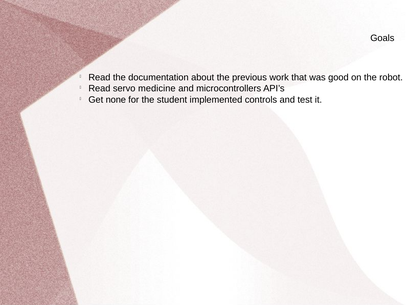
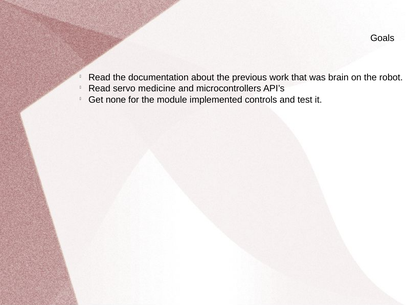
good: good -> brain
student: student -> module
